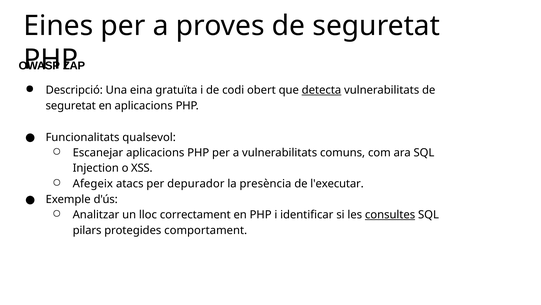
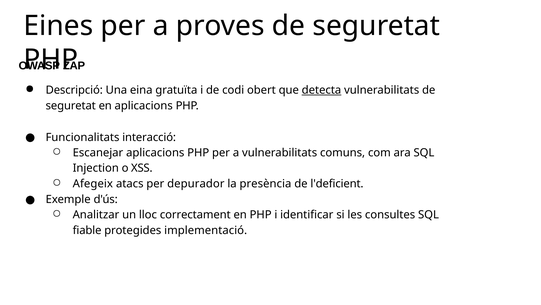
qualsevol: qualsevol -> interacció
l'executar: l'executar -> l'deficient
consultes underline: present -> none
pilars: pilars -> fiable
comportament: comportament -> implementació
